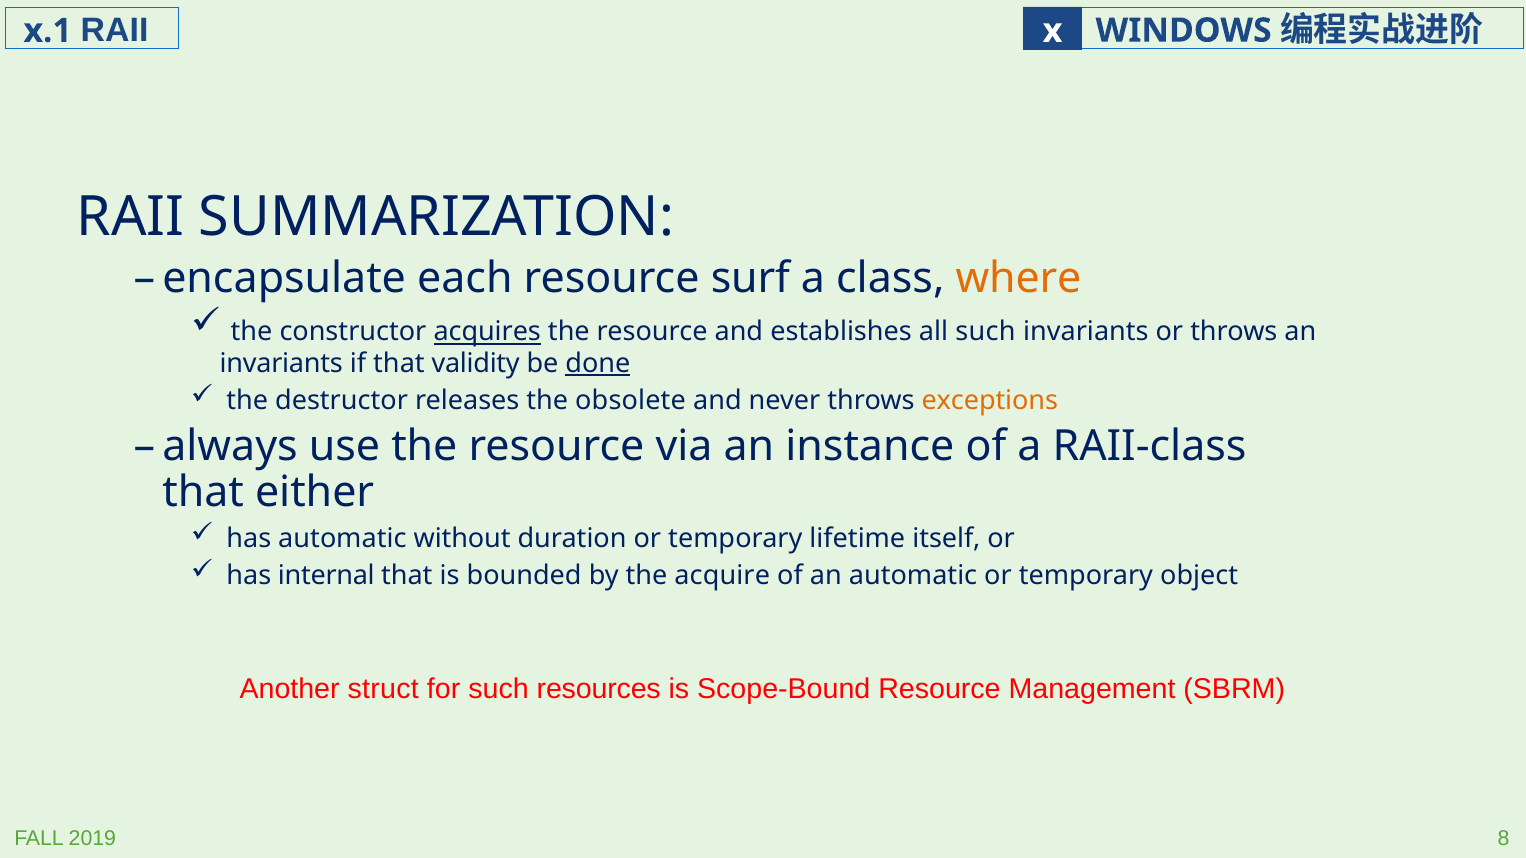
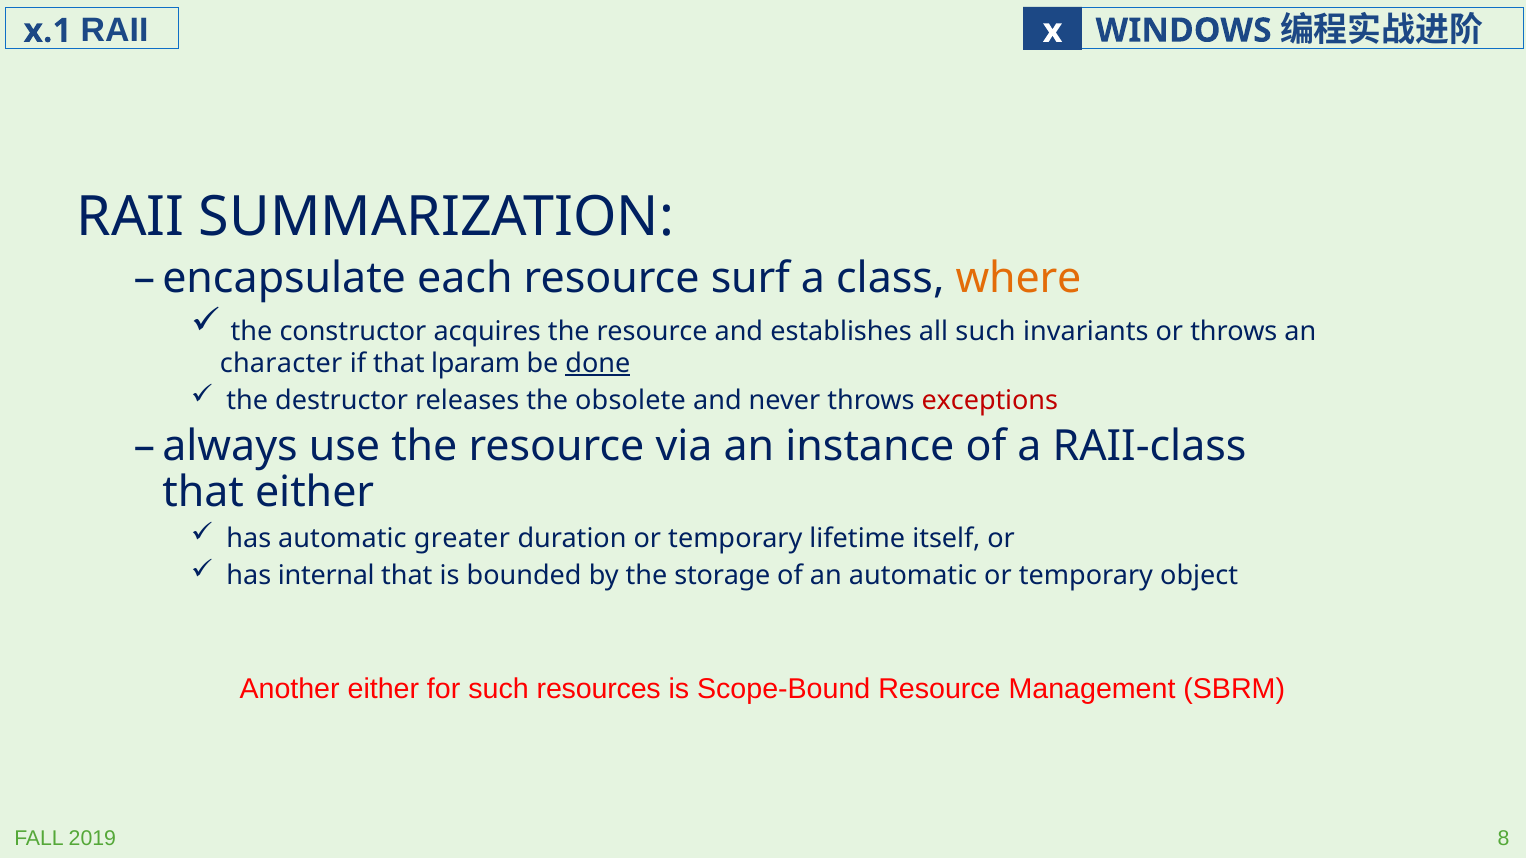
acquires underline: present -> none
invariants at (281, 363): invariants -> character
validity: validity -> lparam
exceptions colour: orange -> red
without: without -> greater
acquire: acquire -> storage
Another struct: struct -> either
